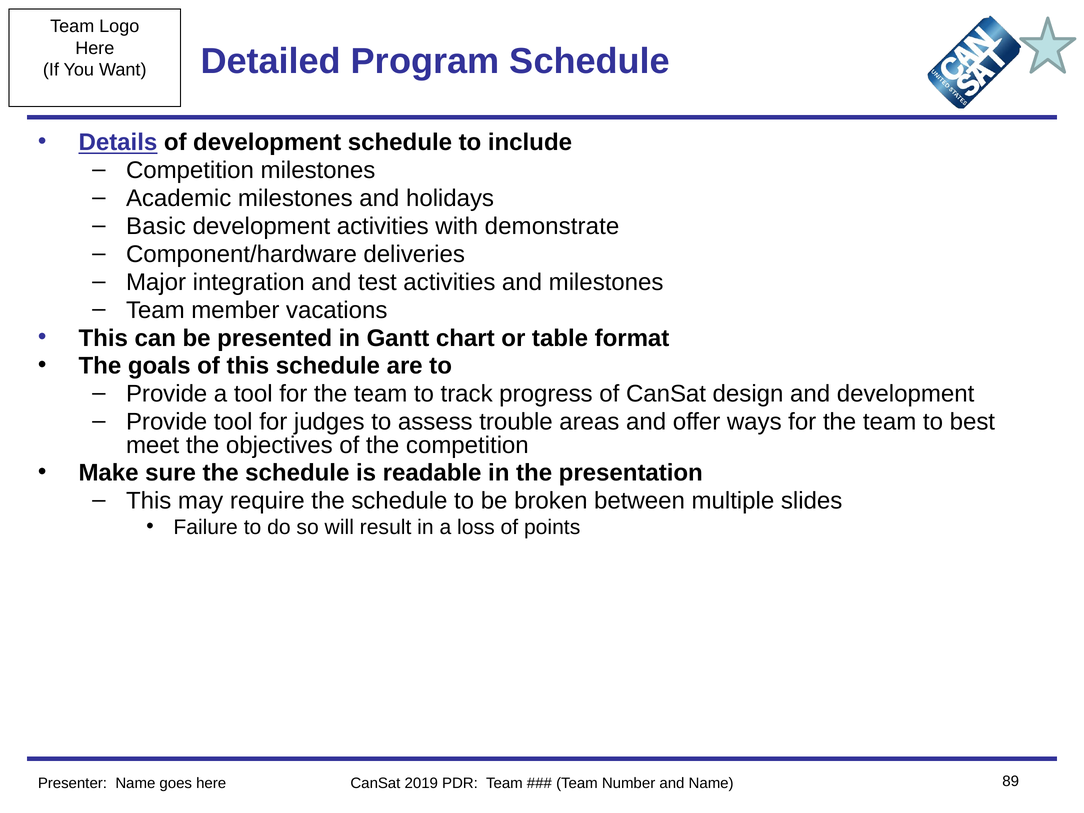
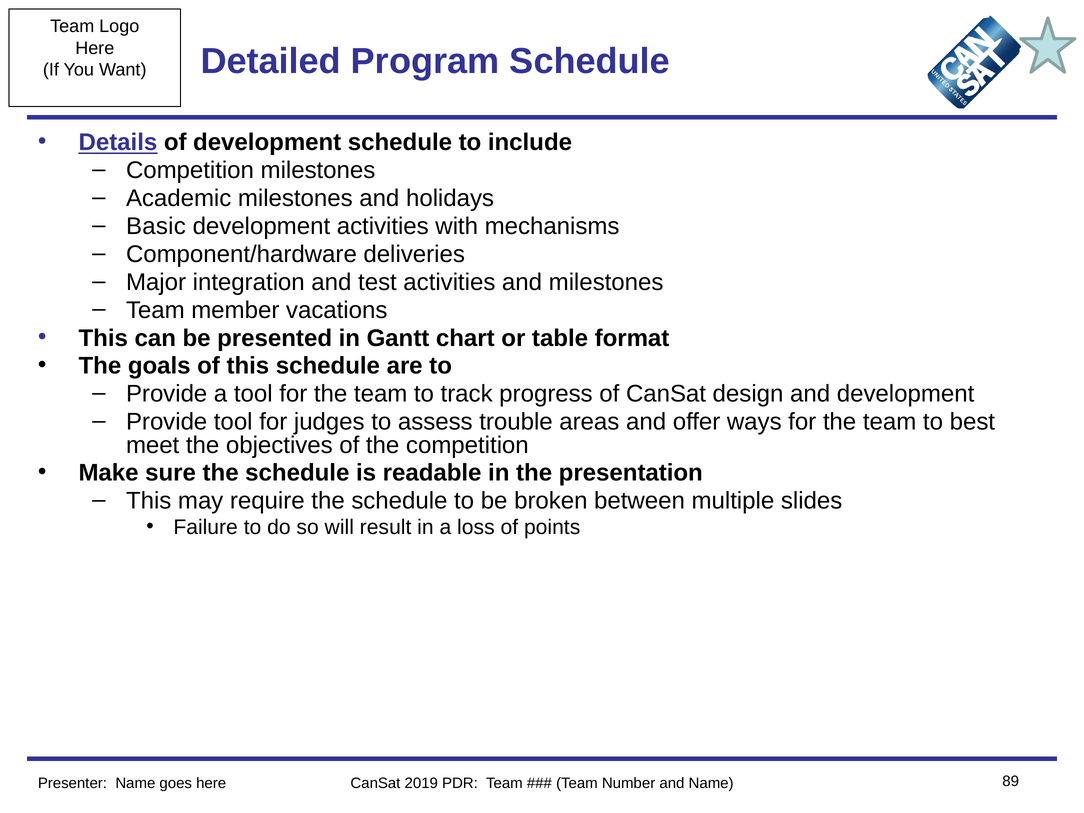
demonstrate: demonstrate -> mechanisms
